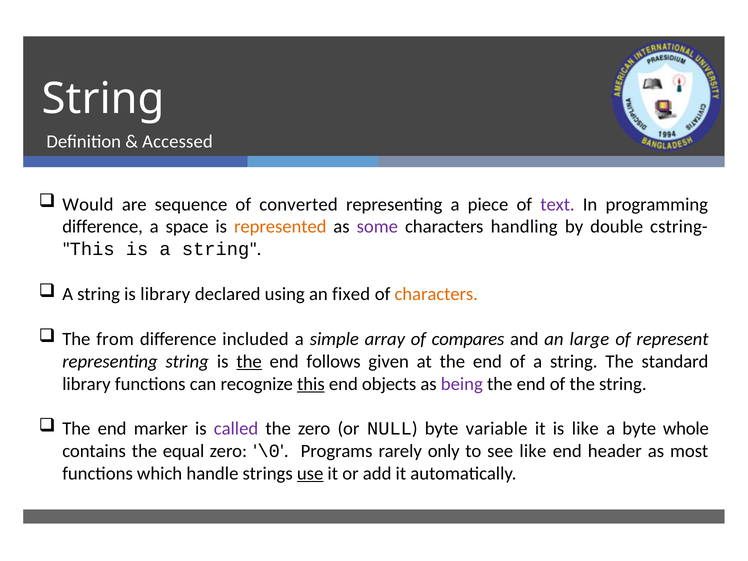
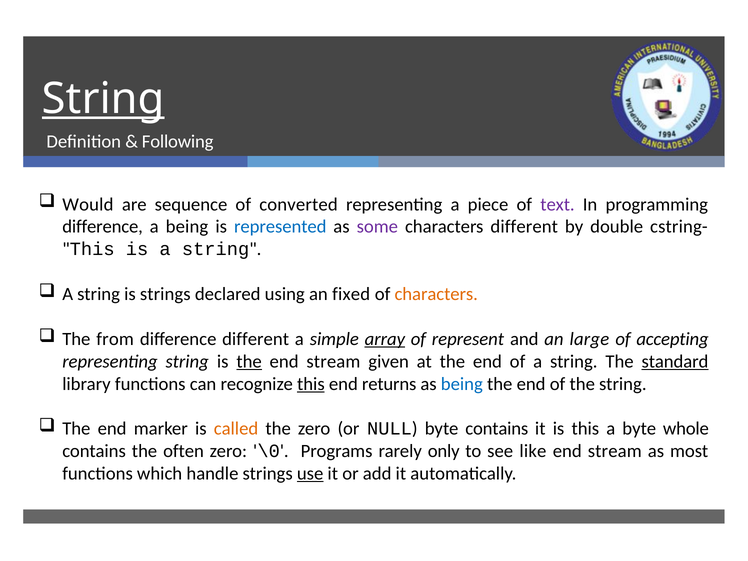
String at (103, 99) underline: none -> present
Accessed: Accessed -> Following
a space: space -> being
represented colour: orange -> blue
characters handling: handling -> different
is library: library -> strings
difference included: included -> different
array underline: none -> present
compares: compares -> represent
represent: represent -> accepting
follows at (333, 361): follows -> stream
standard underline: none -> present
objects: objects -> returns
being at (462, 384) colour: purple -> blue
called colour: purple -> orange
byte variable: variable -> contains
is like: like -> this
equal: equal -> often
header at (615, 451): header -> stream
